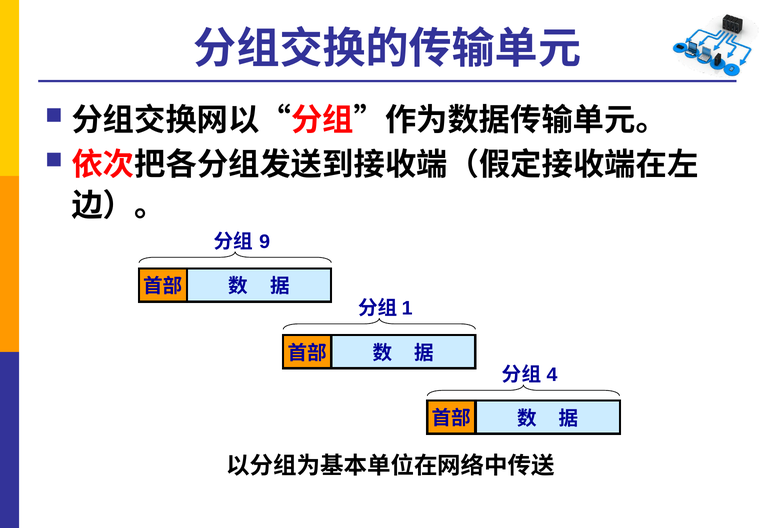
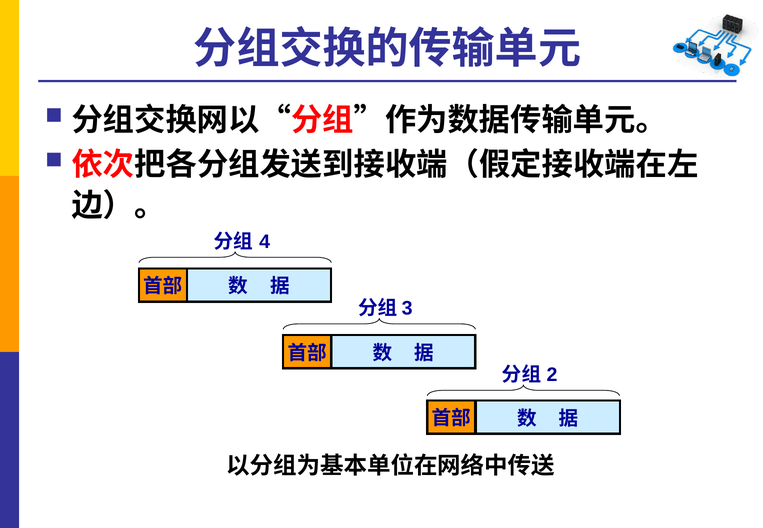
9: 9 -> 4
1: 1 -> 3
4: 4 -> 2
